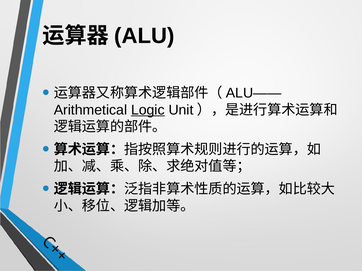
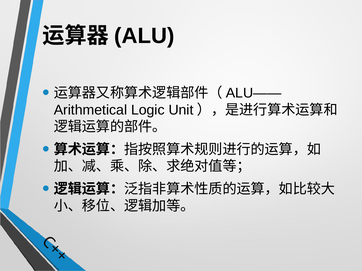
Logic underline: present -> none
